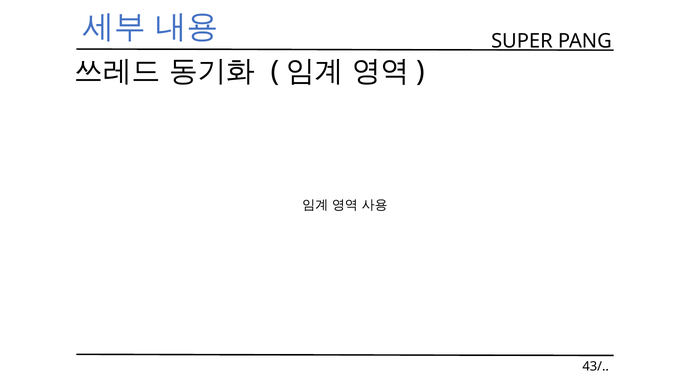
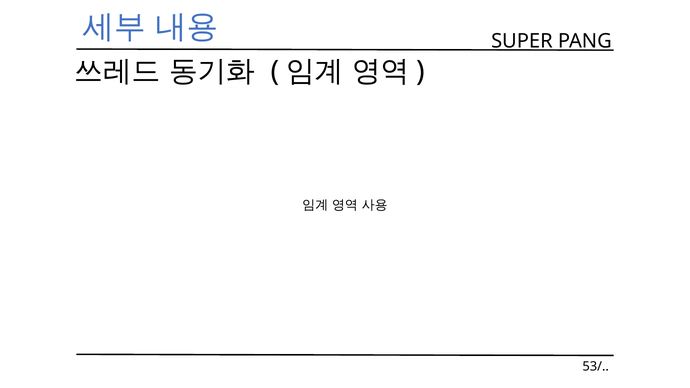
43/: 43/ -> 53/
